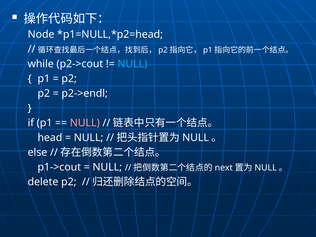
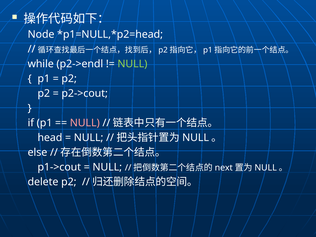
p2->cout: p2->cout -> p2->endl
NULL at (132, 64) colour: light blue -> light green
p2->endl: p2->endl -> p2->cout
